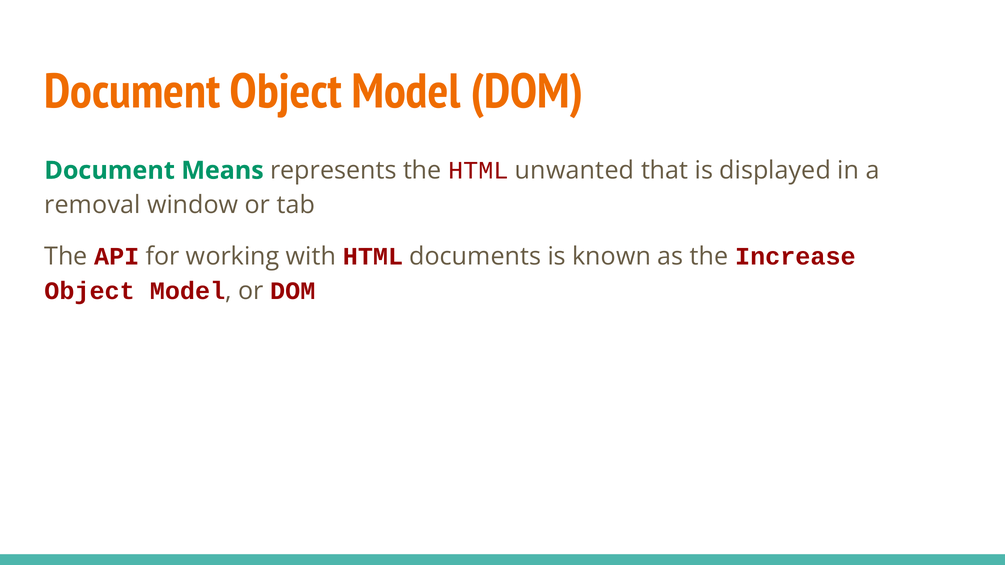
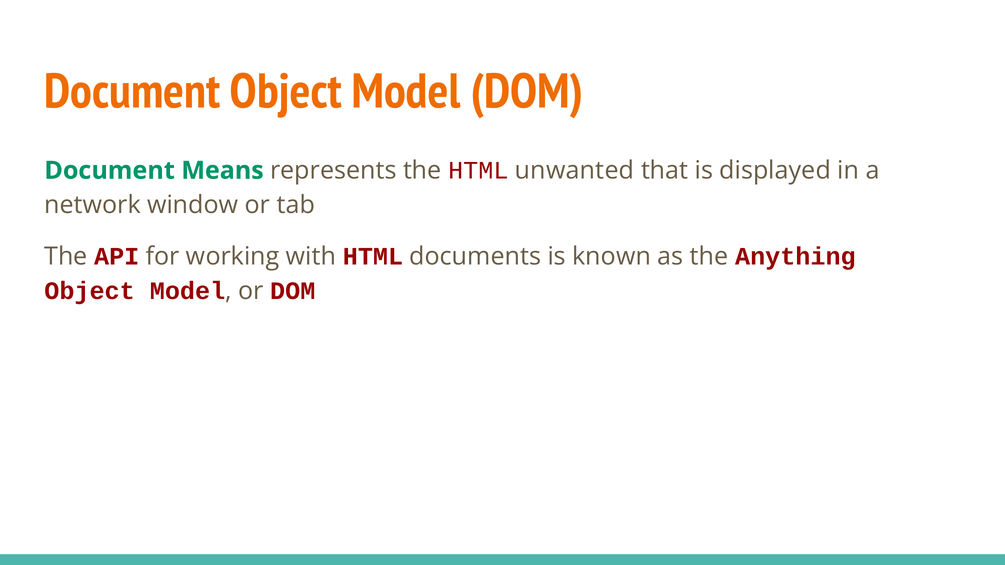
removal: removal -> network
Increase: Increase -> Anything
